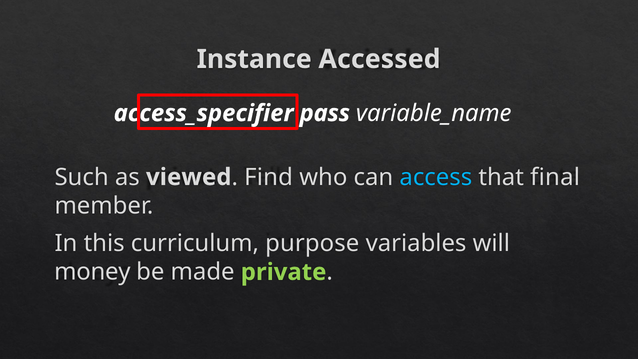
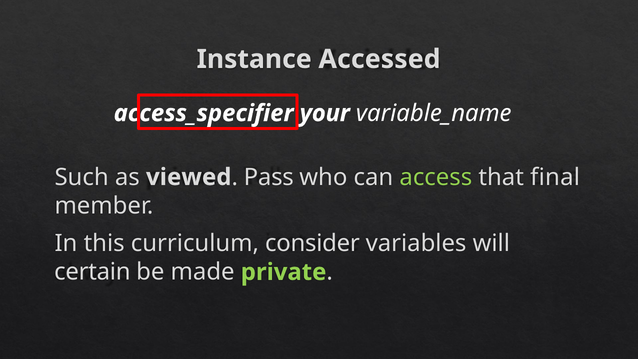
pass: pass -> your
Find: Find -> Pass
access colour: light blue -> light green
purpose: purpose -> consider
money: money -> certain
